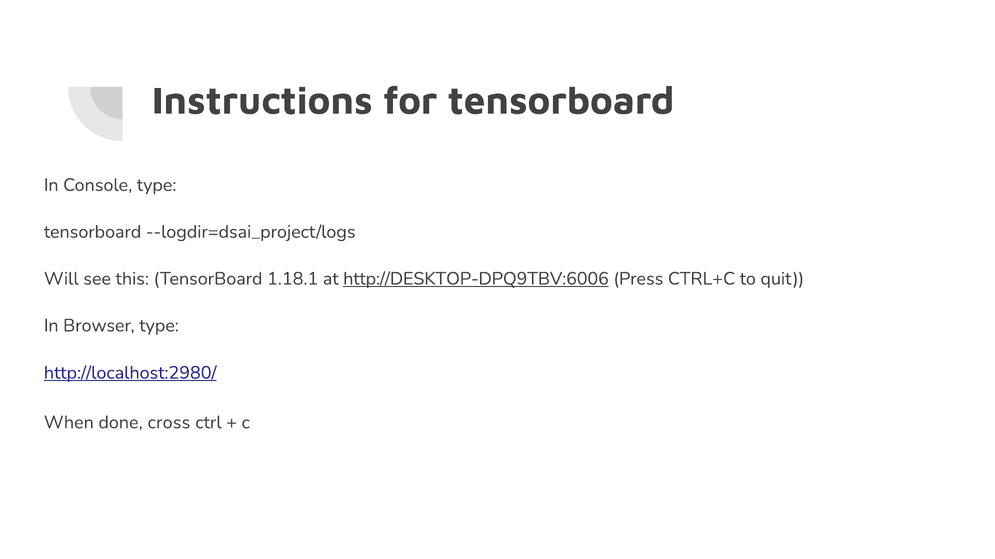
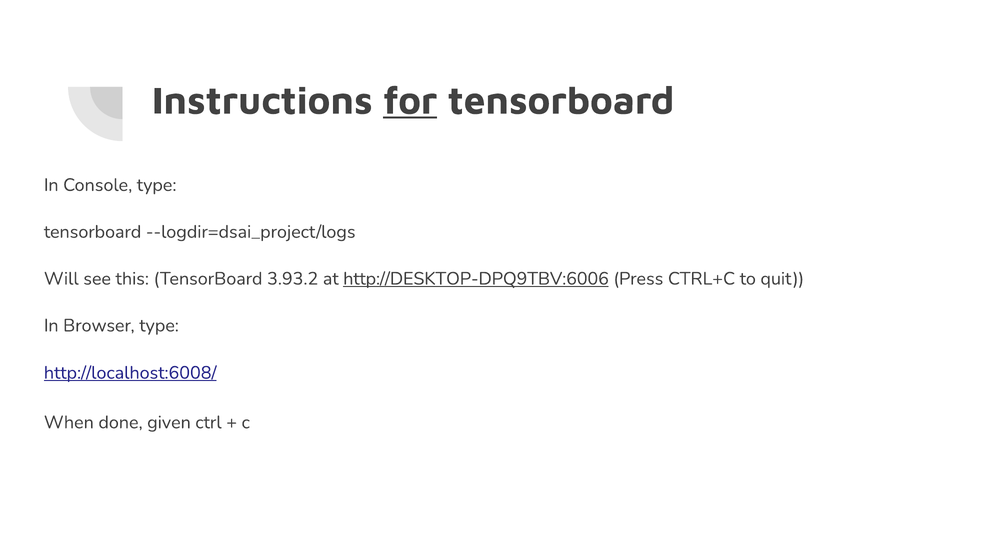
for underline: none -> present
1.18.1: 1.18.1 -> 3.93.2
http://localhost:2980/: http://localhost:2980/ -> http://localhost:6008/
cross: cross -> given
